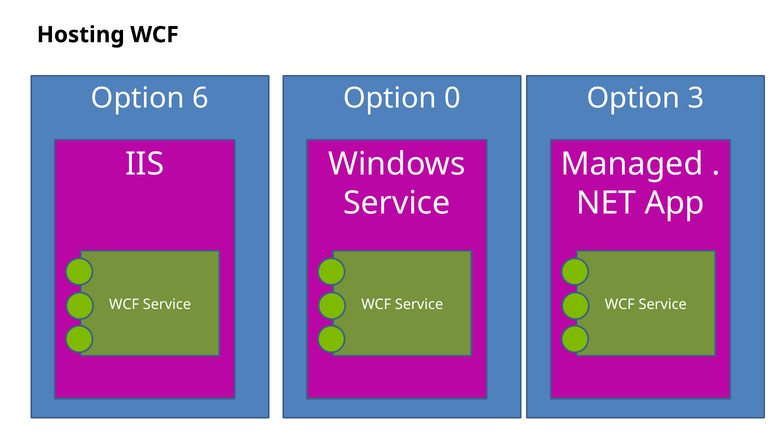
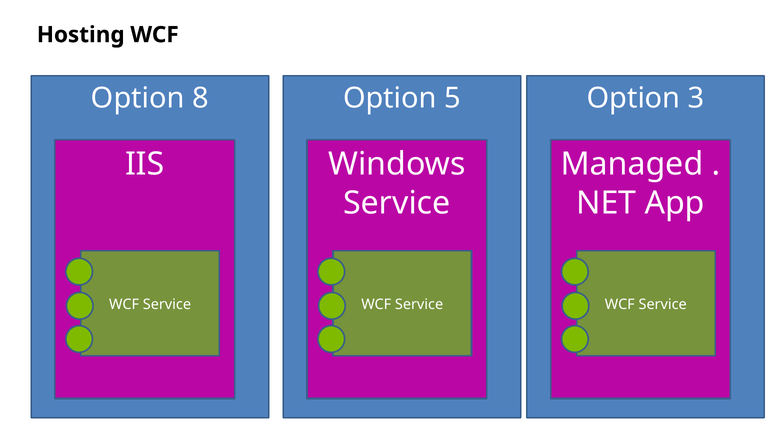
6: 6 -> 8
0: 0 -> 5
